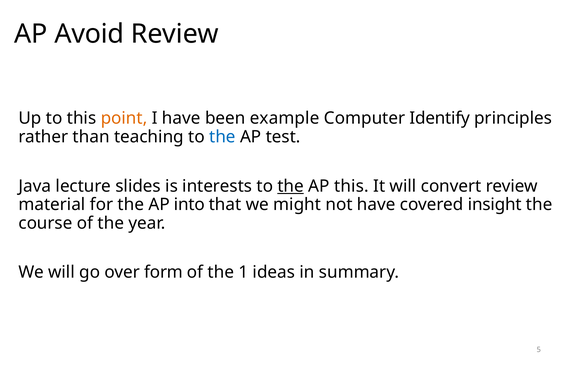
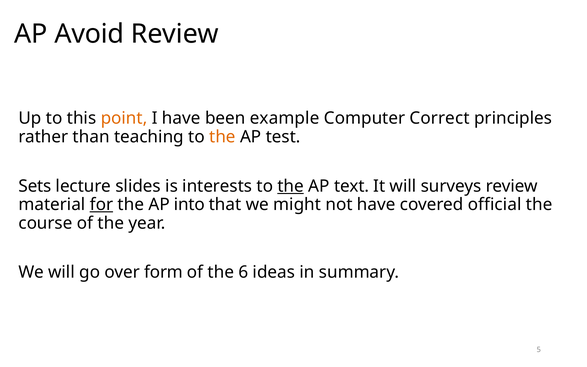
Identify: Identify -> Correct
the at (222, 137) colour: blue -> orange
Java: Java -> Sets
AP this: this -> text
convert: convert -> surveys
for underline: none -> present
insight: insight -> official
1: 1 -> 6
